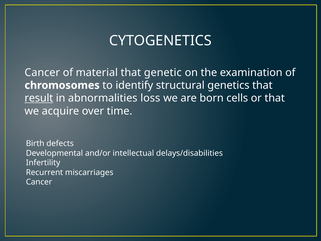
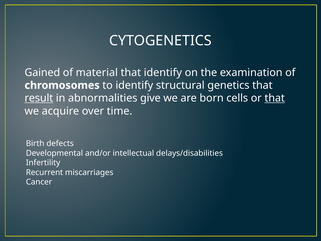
Cancer at (42, 72): Cancer -> Gained
that genetic: genetic -> identify
loss: loss -> give
that at (275, 98) underline: none -> present
